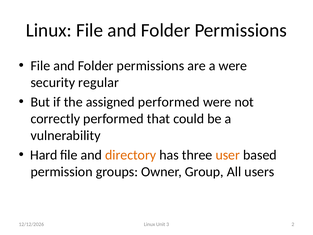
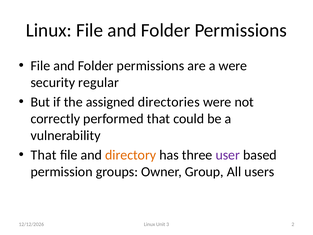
assigned performed: performed -> directories
Hard at (44, 155): Hard -> That
user colour: orange -> purple
